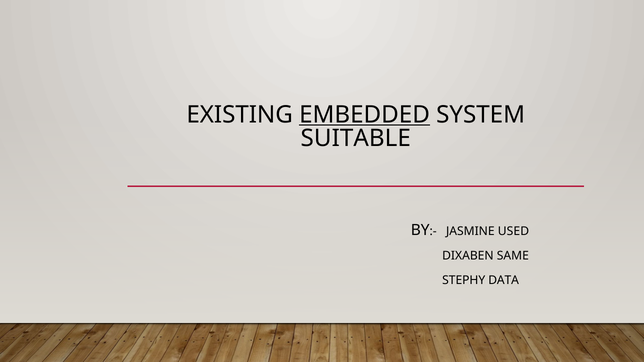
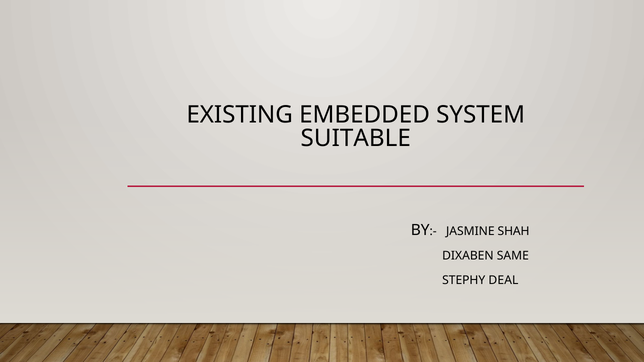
EMBEDDED underline: present -> none
USED: USED -> SHAH
DATA: DATA -> DEAL
